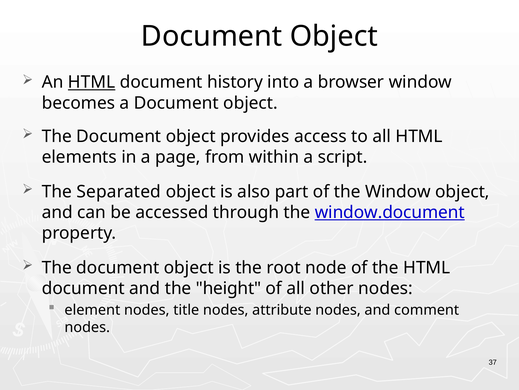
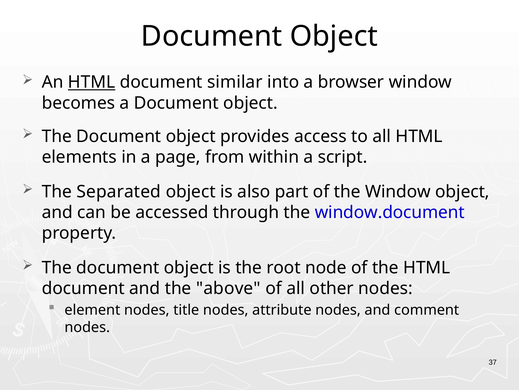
history: history -> similar
window.document underline: present -> none
height: height -> above
